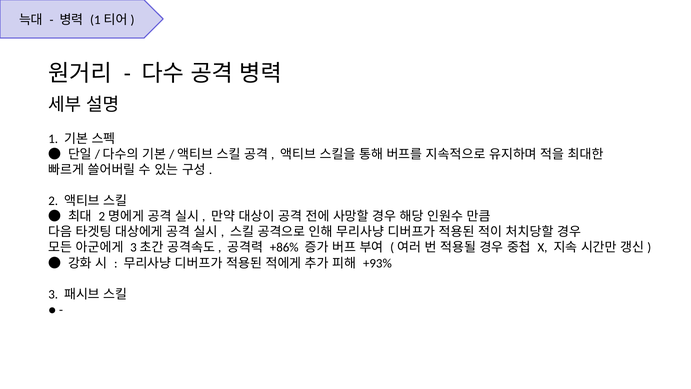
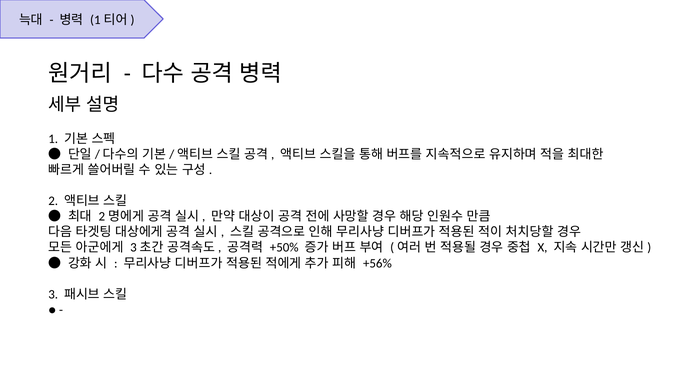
+86%: +86% -> +50%
+93%: +93% -> +56%
